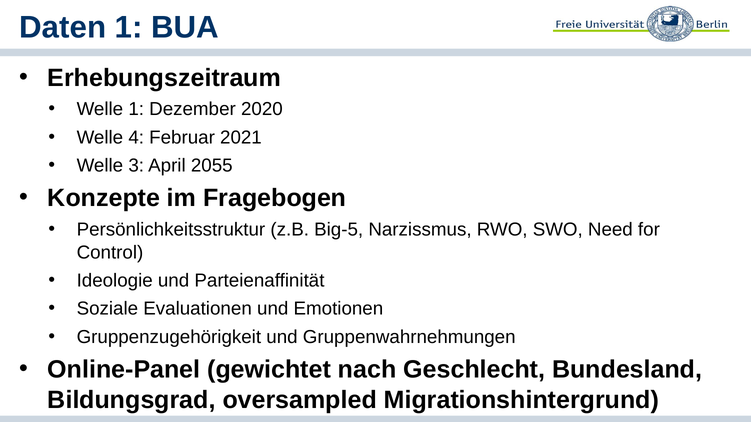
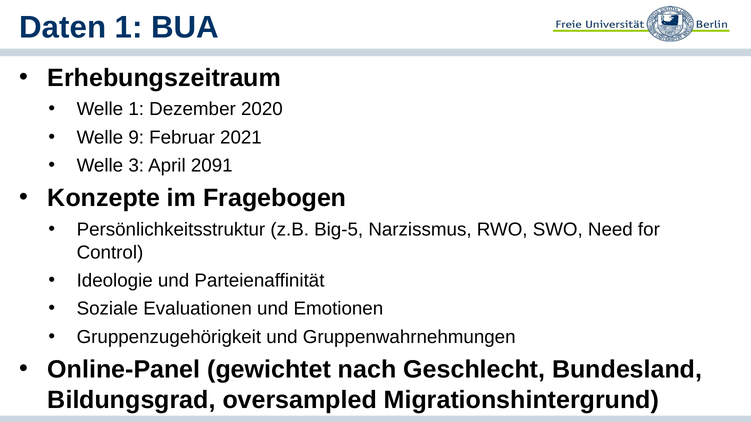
4: 4 -> 9
2055: 2055 -> 2091
